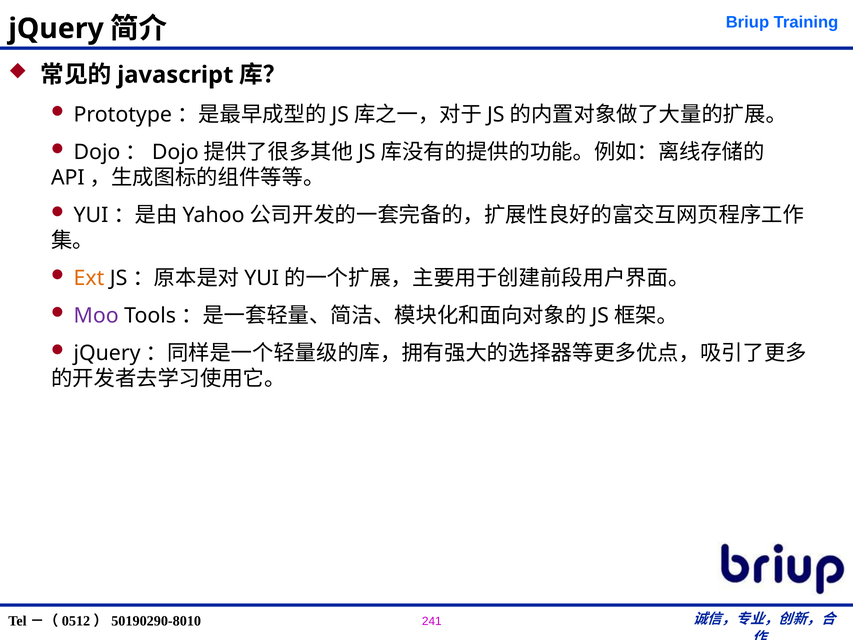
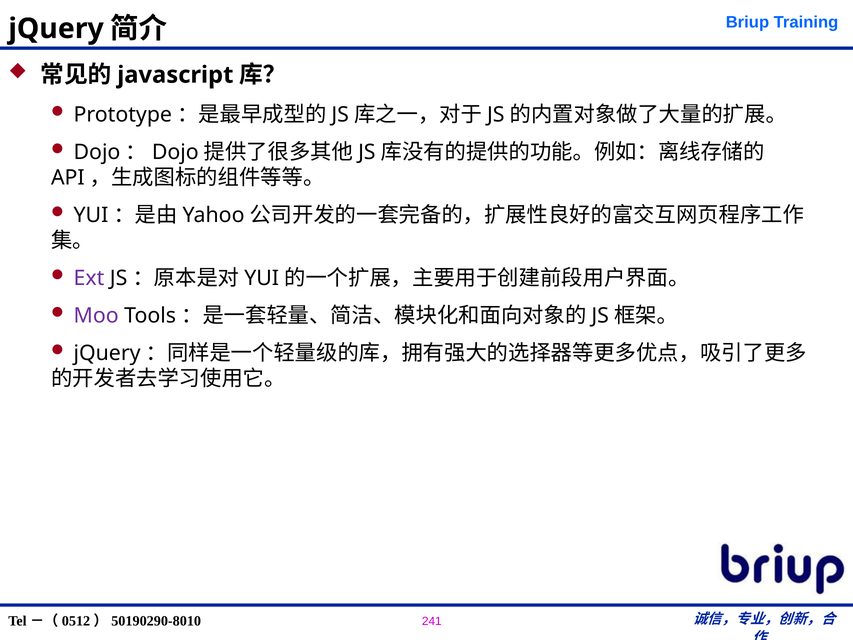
Ext colour: orange -> purple
